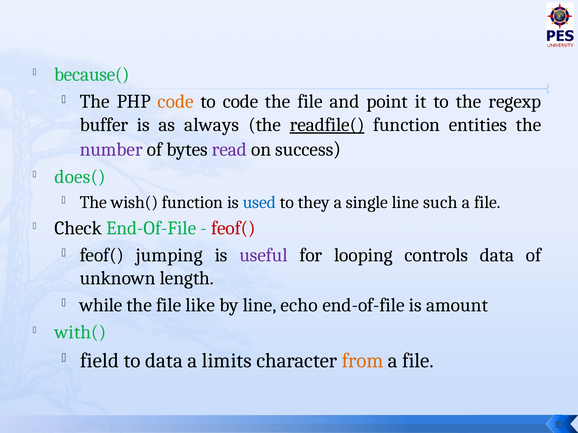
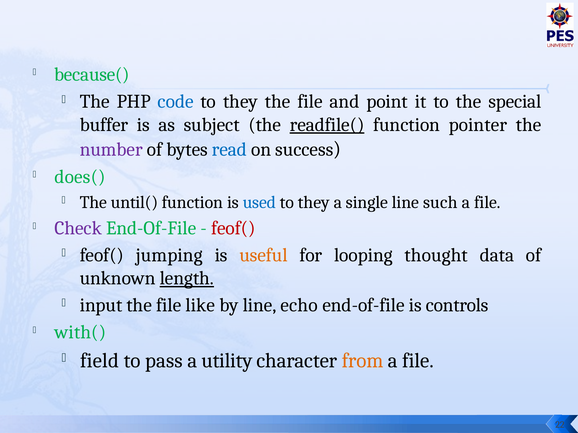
code at (176, 102) colour: orange -> blue
code at (241, 102): code -> they
regexp: regexp -> special
always: always -> subject
entities: entities -> pointer
read colour: purple -> blue
wish(: wish( -> until(
Check colour: black -> purple
useful colour: purple -> orange
controls: controls -> thought
length underline: none -> present
while: while -> input
amount: amount -> controls
to data: data -> pass
limits: limits -> utility
